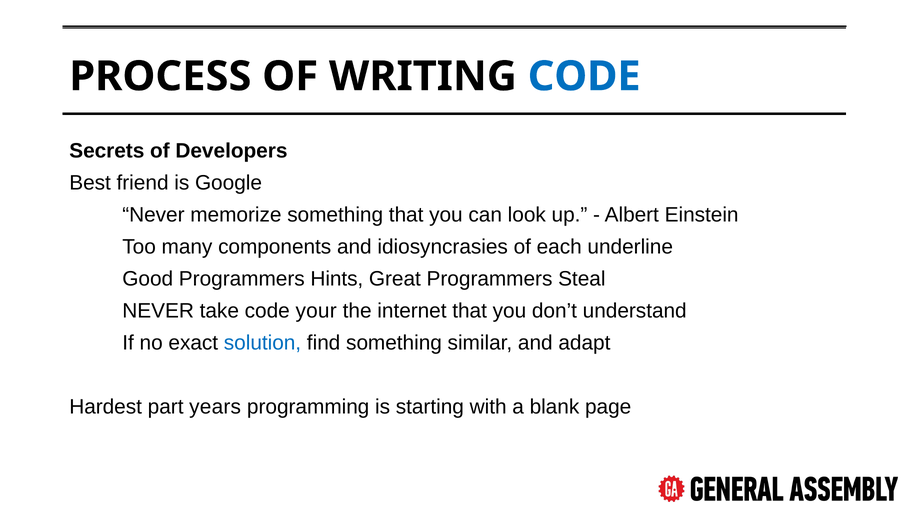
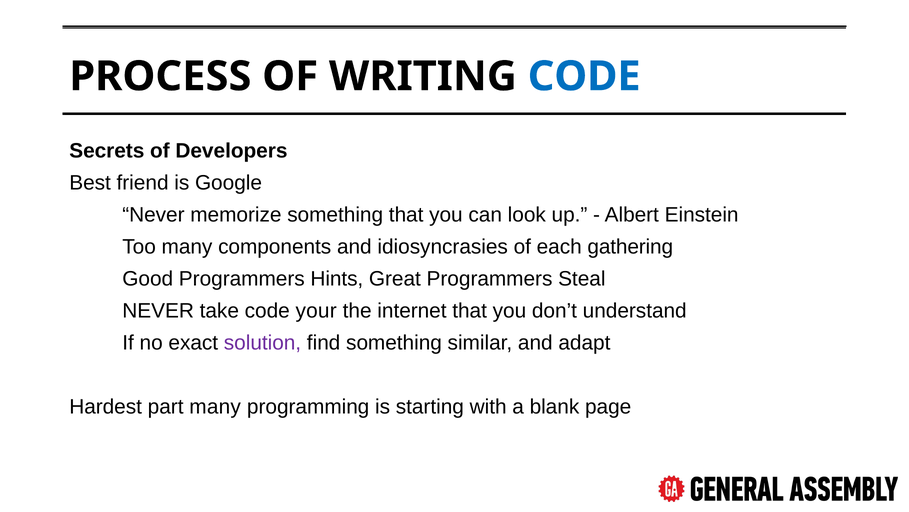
underline: underline -> gathering
solution colour: blue -> purple
part years: years -> many
